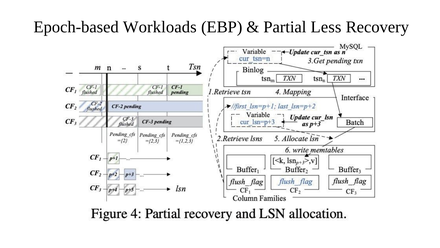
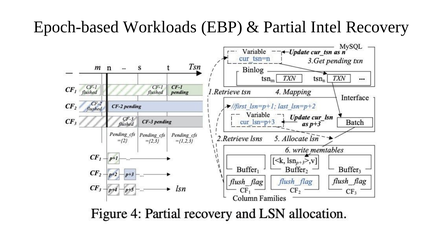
Less: Less -> Intel
